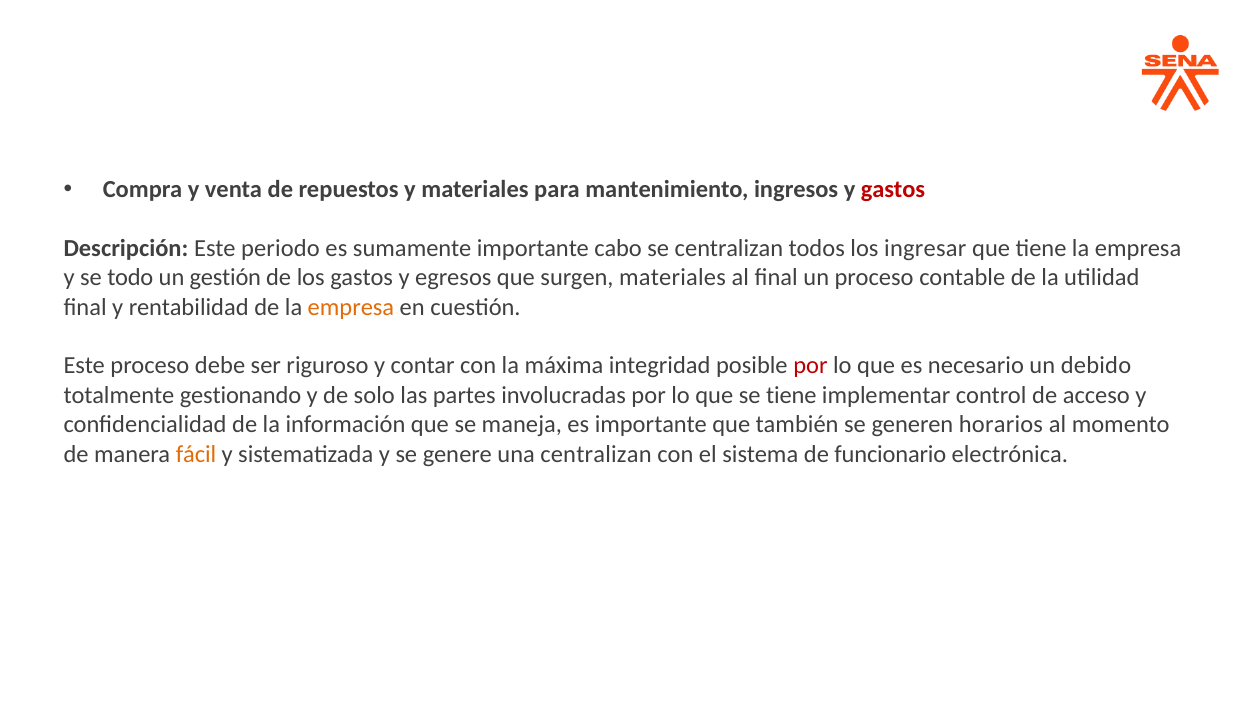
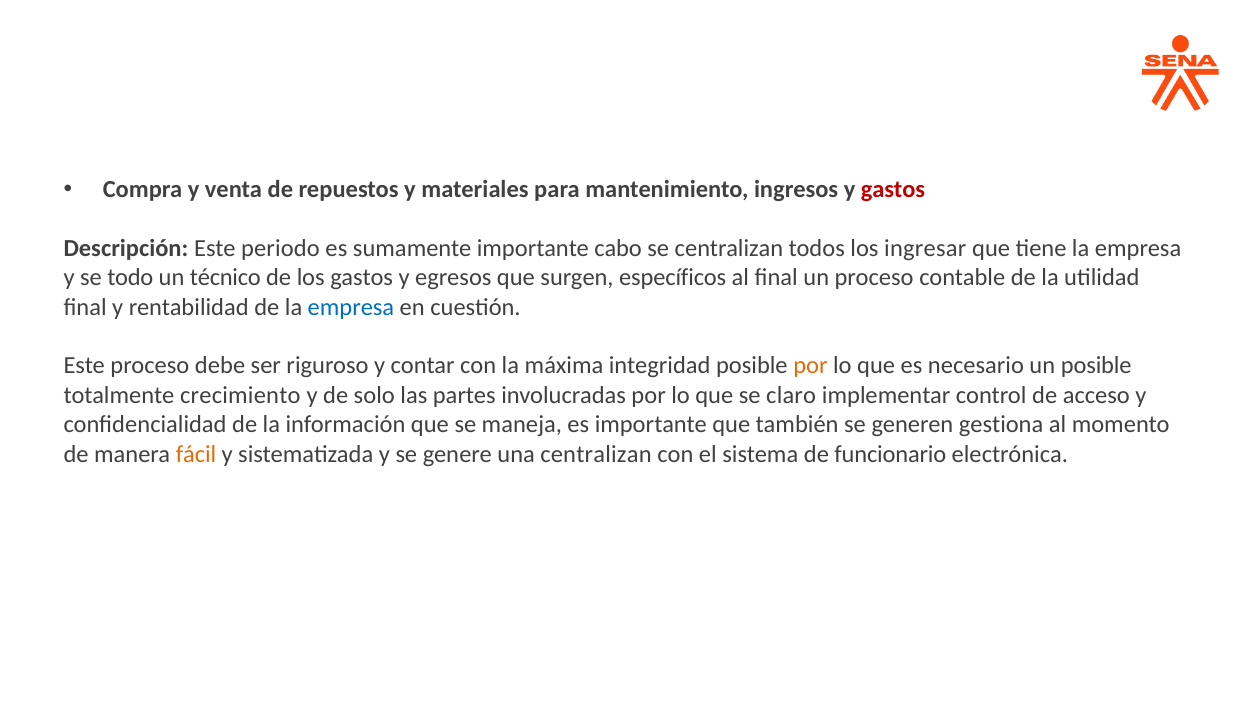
gestión: gestión -> técnico
surgen materiales: materiales -> específicos
empresa at (351, 307) colour: orange -> blue
por at (810, 366) colour: red -> orange
un debido: debido -> posible
gestionando: gestionando -> crecimiento
se tiene: tiene -> claro
horarios: horarios -> gestiona
